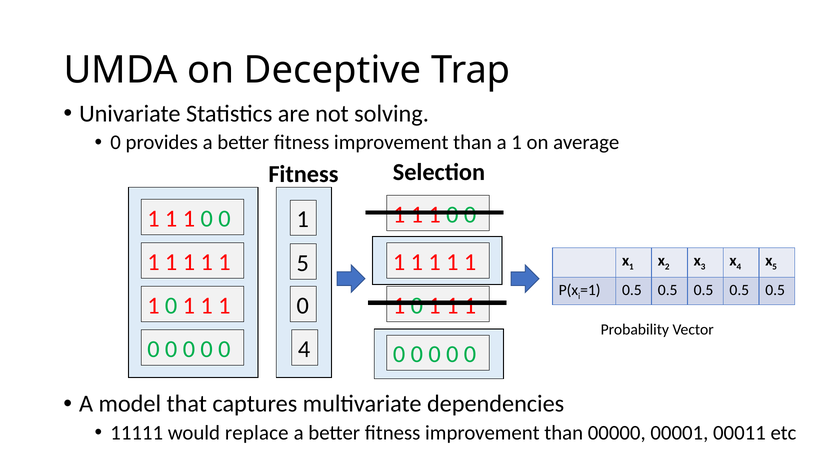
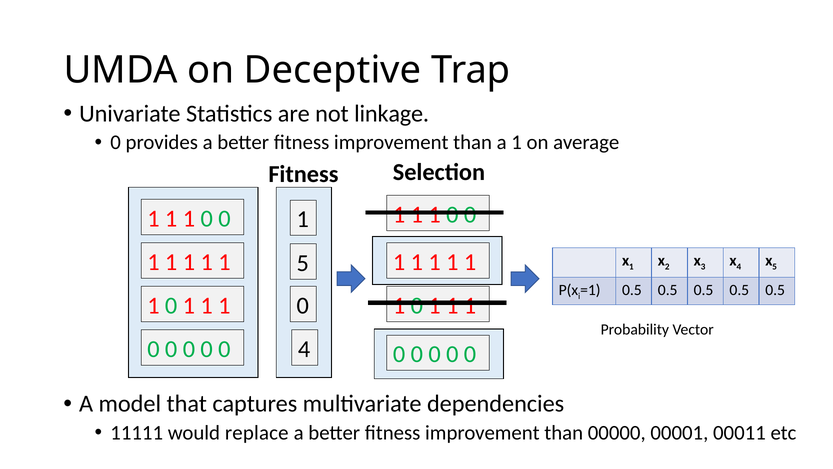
solving: solving -> linkage
